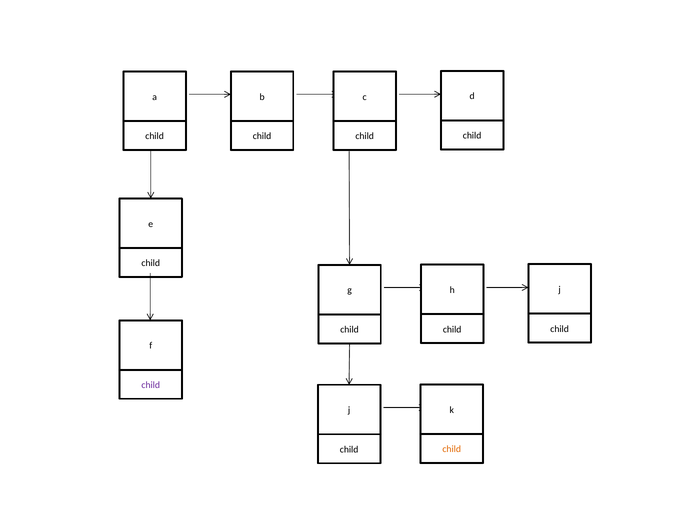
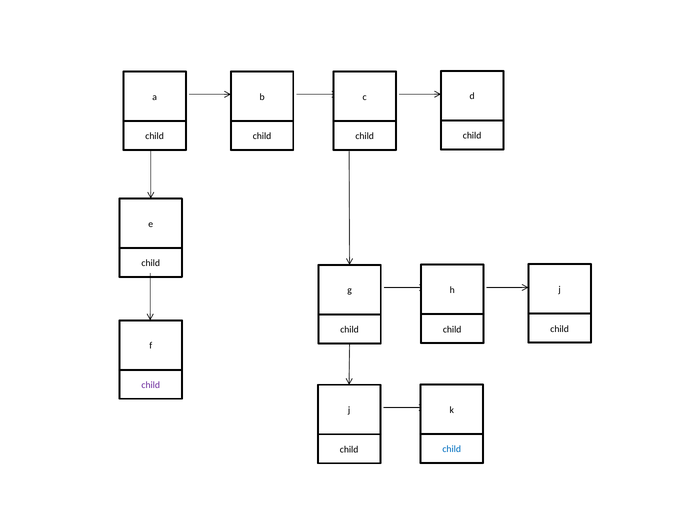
child at (452, 450) colour: orange -> blue
